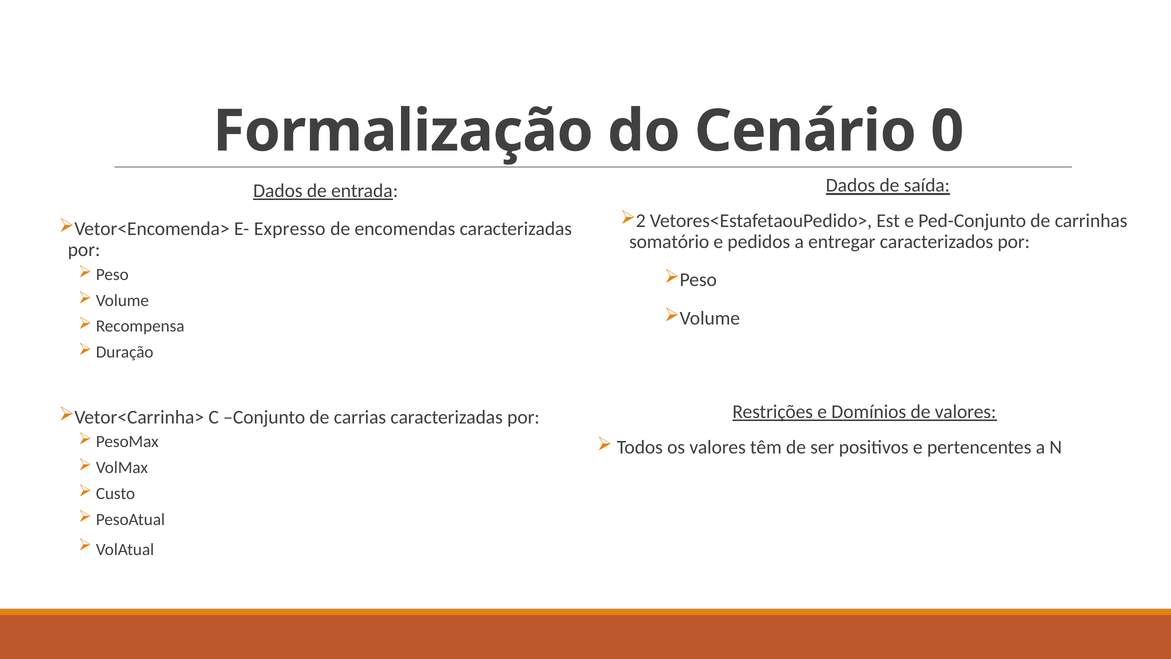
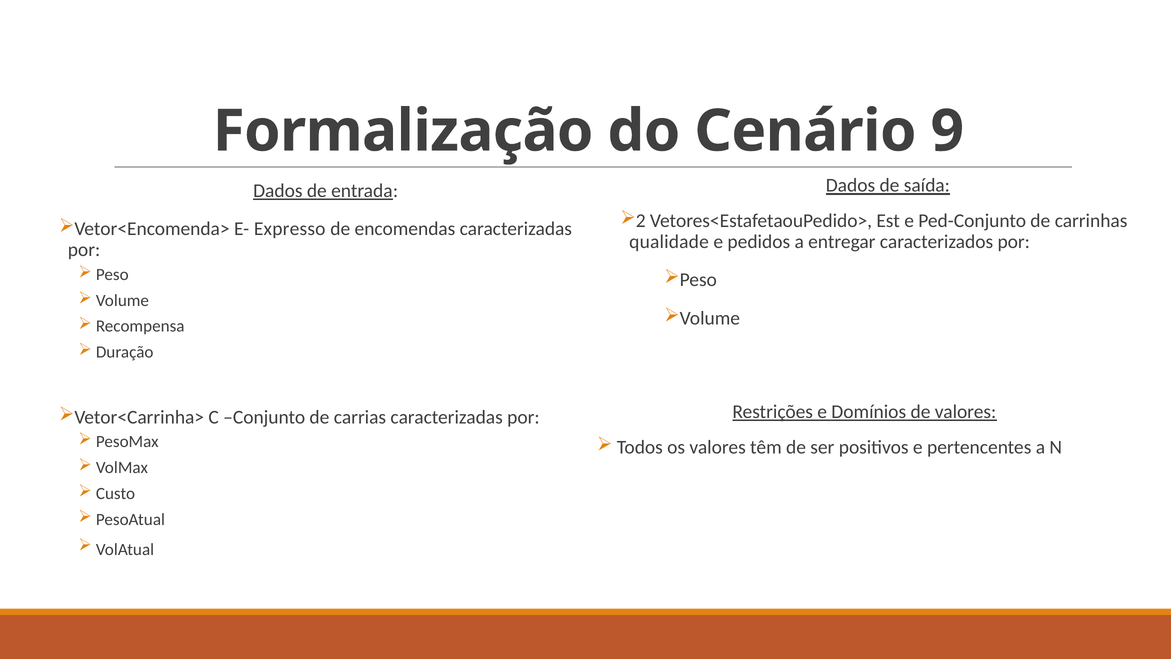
0: 0 -> 9
somatório: somatório -> qualidade
